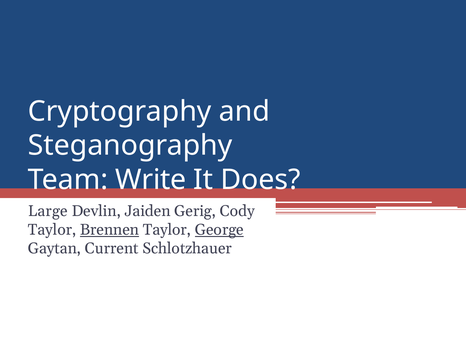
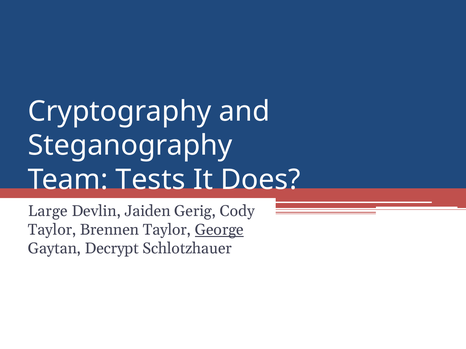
Write: Write -> Tests
Brennen underline: present -> none
Current: Current -> Decrypt
